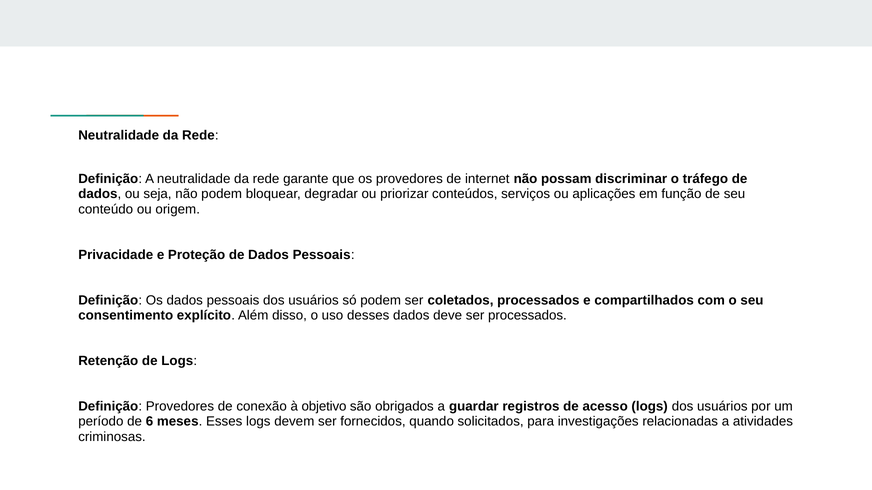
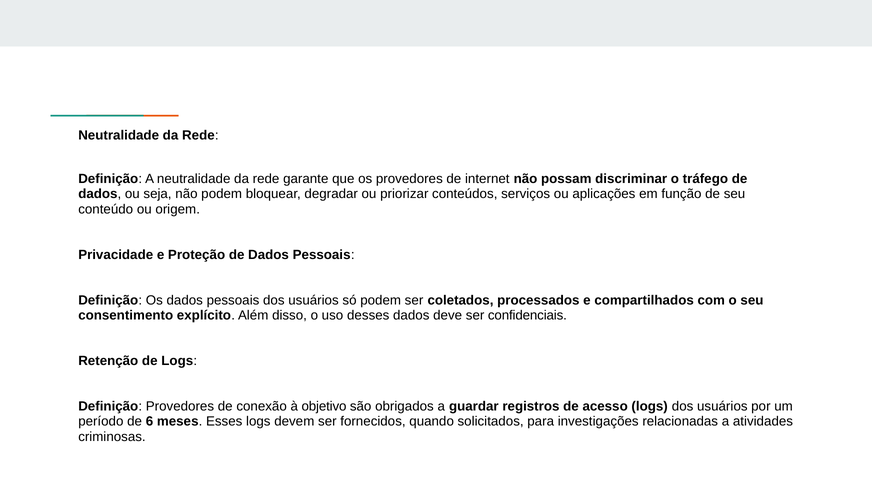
ser processados: processados -> confidenciais
